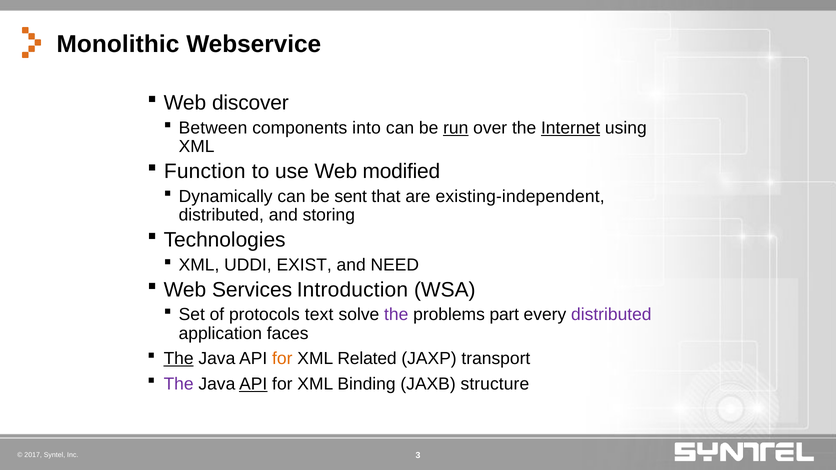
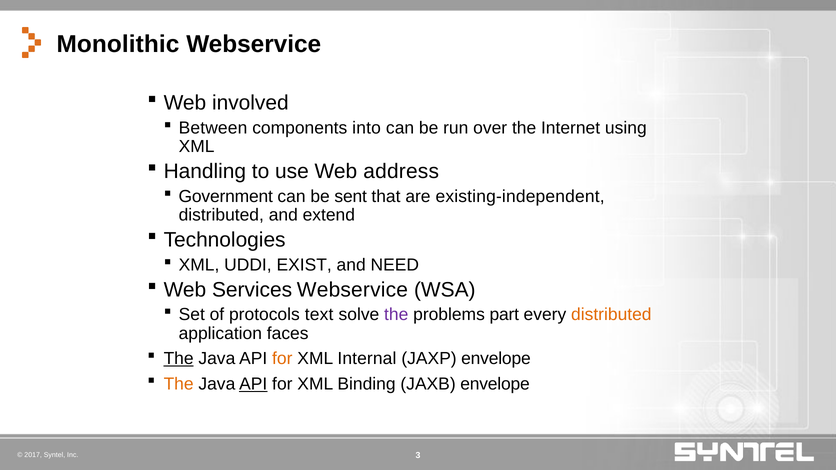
discover: discover -> involved
run underline: present -> none
Internet underline: present -> none
Function: Function -> Handling
modified: modified -> address
Dynamically: Dynamically -> Government
storing: storing -> extend
Services Introduction: Introduction -> Webservice
distributed at (611, 315) colour: purple -> orange
Related: Related -> Internal
JAXP transport: transport -> envelope
The at (179, 384) colour: purple -> orange
JAXB structure: structure -> envelope
